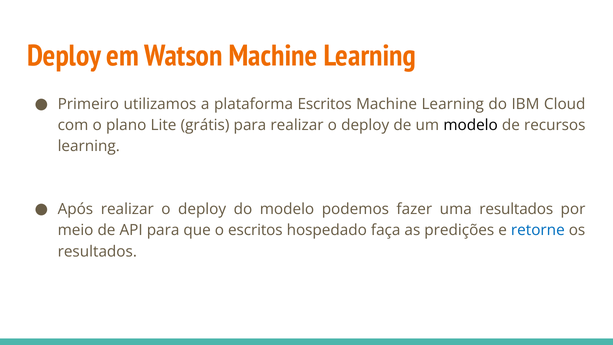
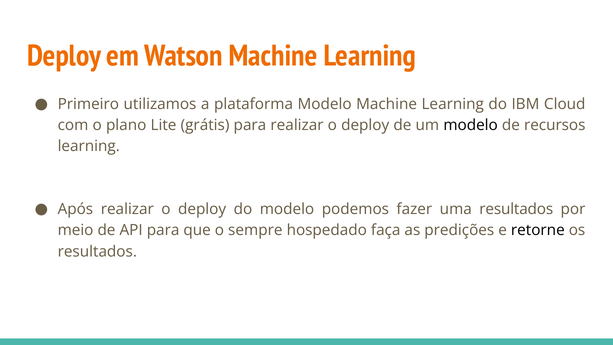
plataforma Escritos: Escritos -> Modelo
o escritos: escritos -> sempre
retorne colour: blue -> black
